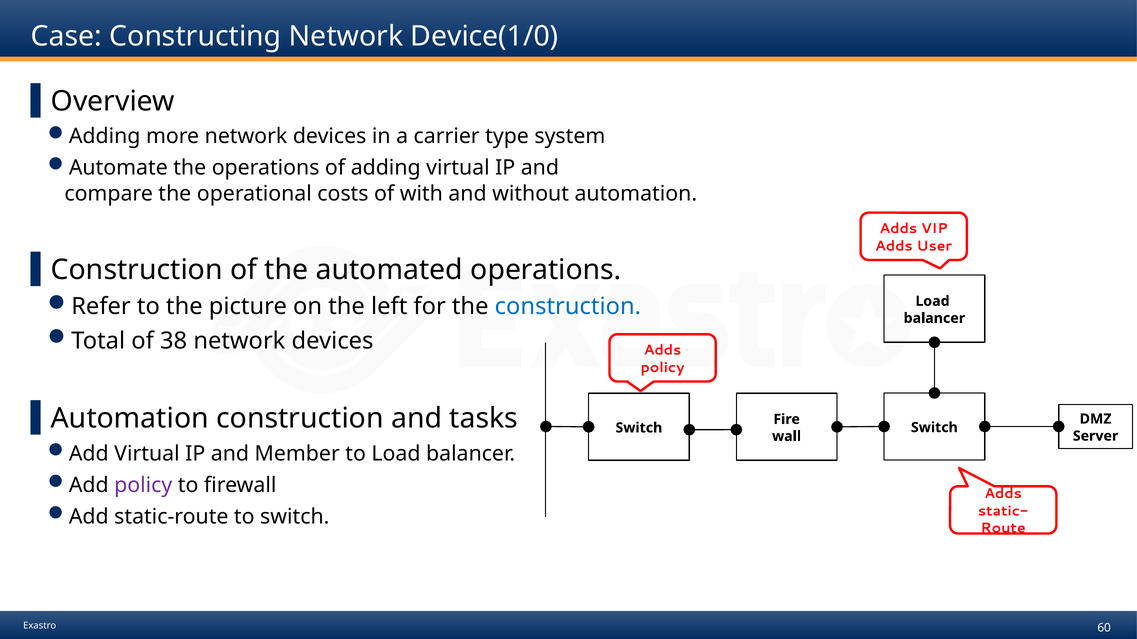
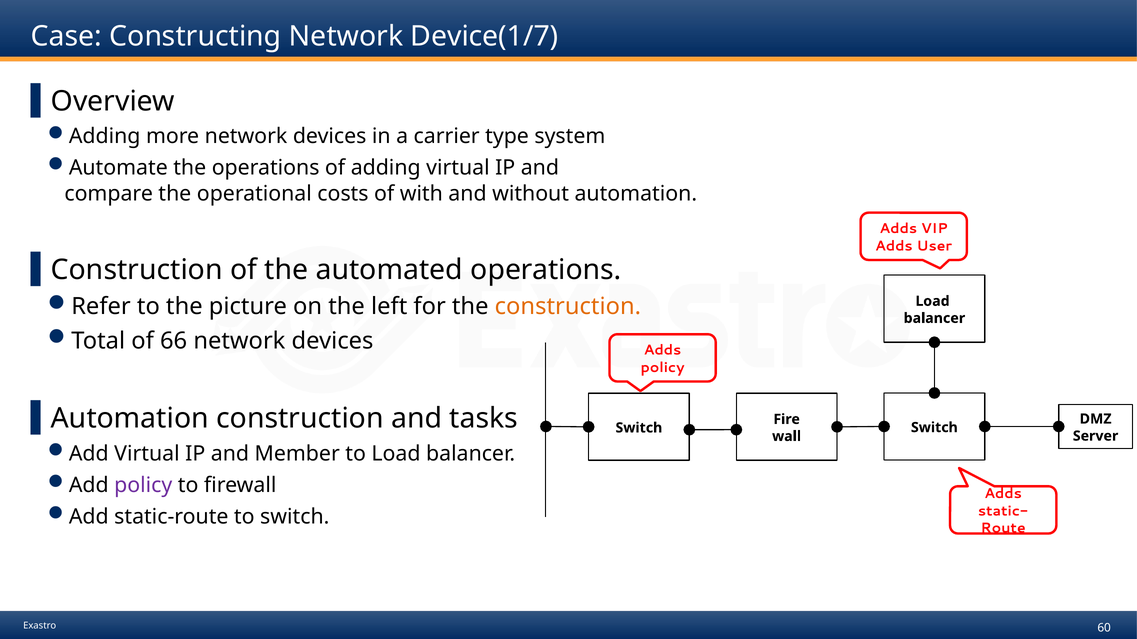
Device(1/0: Device(1/0 -> Device(1/7
construction at (568, 307) colour: blue -> orange
38: 38 -> 66
